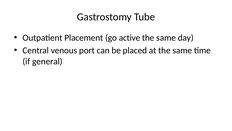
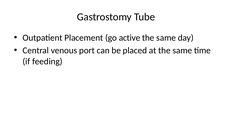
general: general -> feeding
